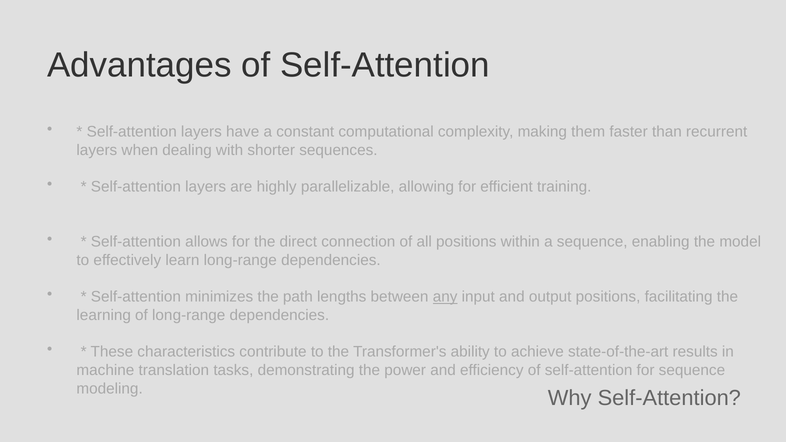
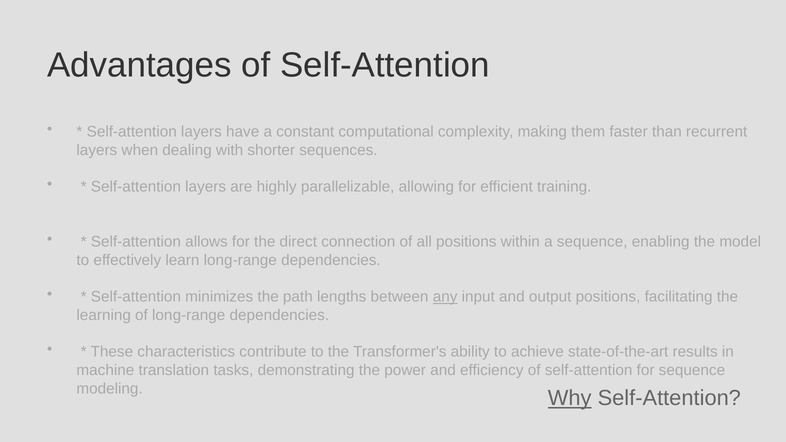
Why underline: none -> present
